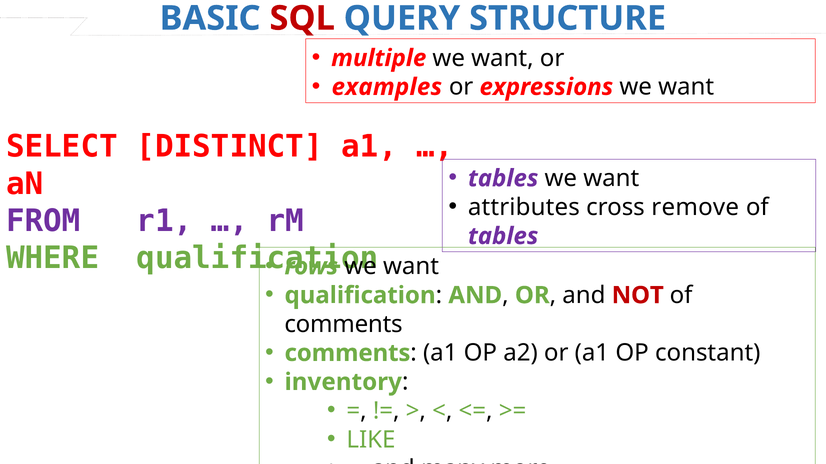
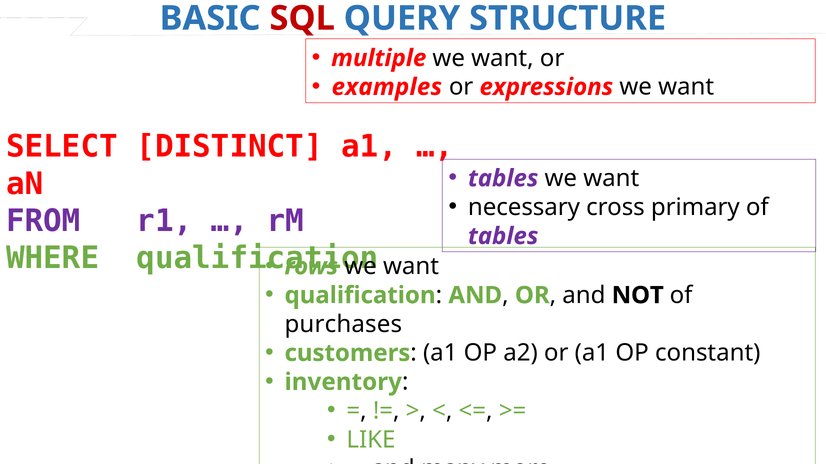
attributes: attributes -> necessary
remove: remove -> primary
NOT colour: red -> black
comments at (344, 325): comments -> purchases
comments at (347, 354): comments -> customers
